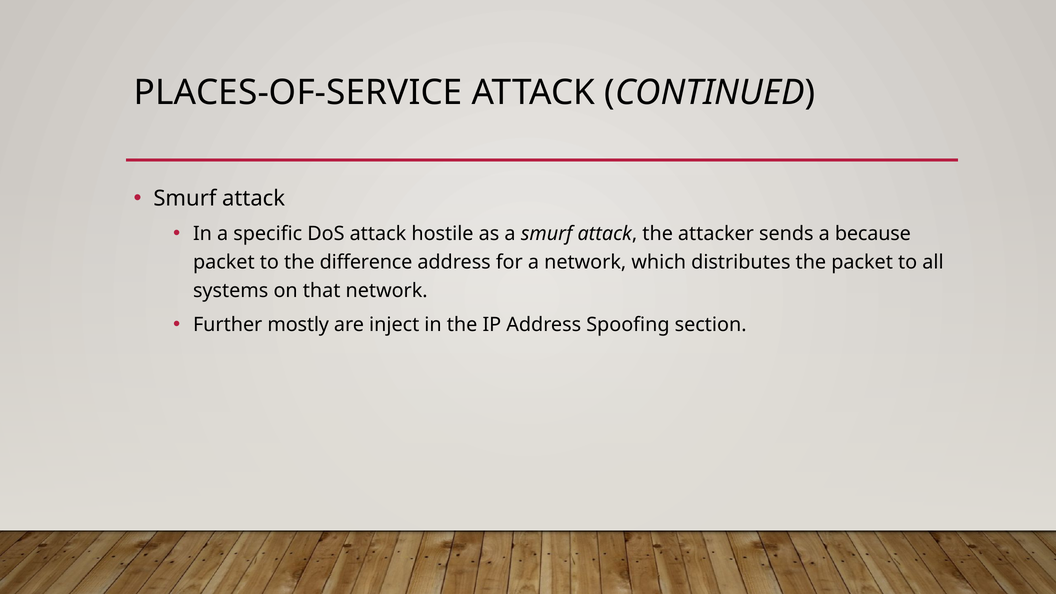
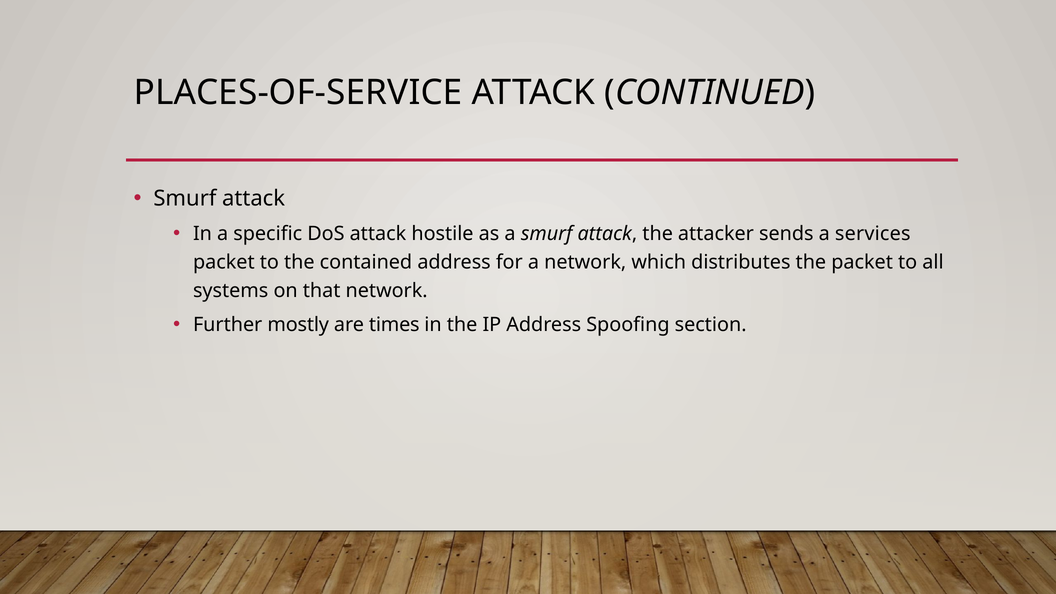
because: because -> services
difference: difference -> contained
inject: inject -> times
